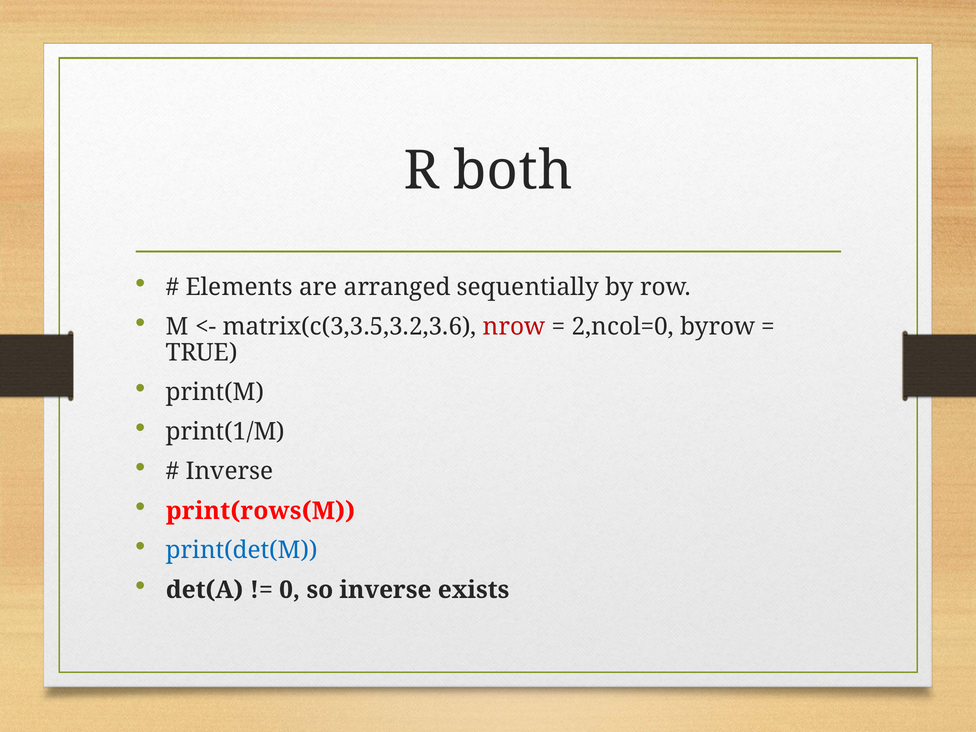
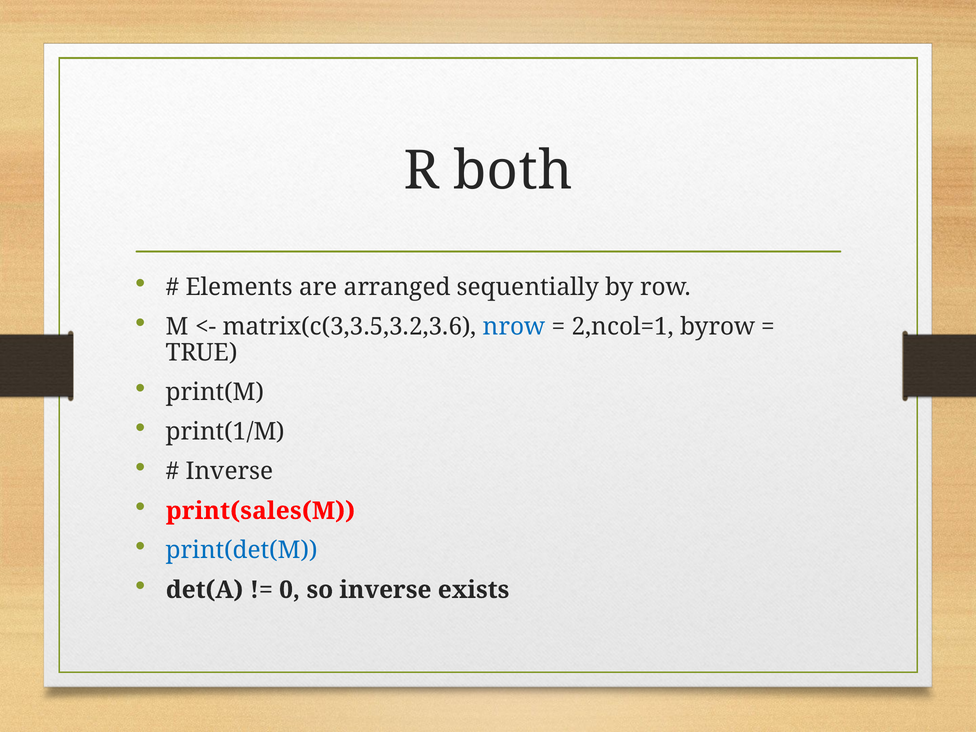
nrow colour: red -> blue
2,ncol=0: 2,ncol=0 -> 2,ncol=1
print(rows(M: print(rows(M -> print(sales(M
